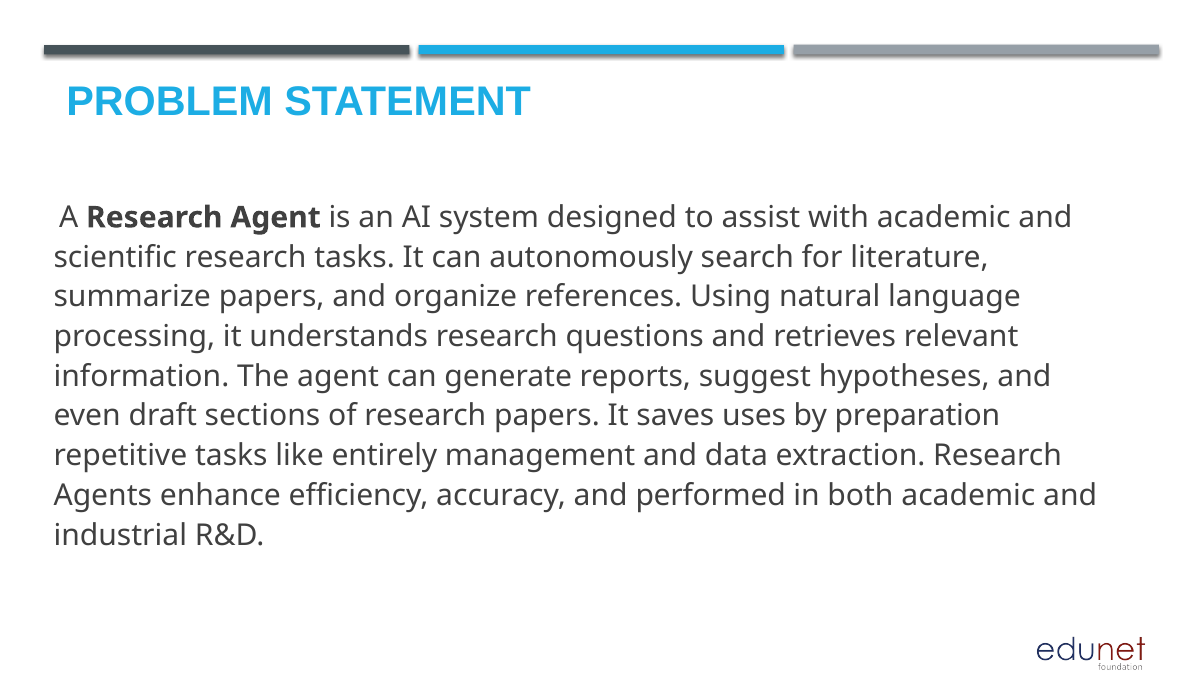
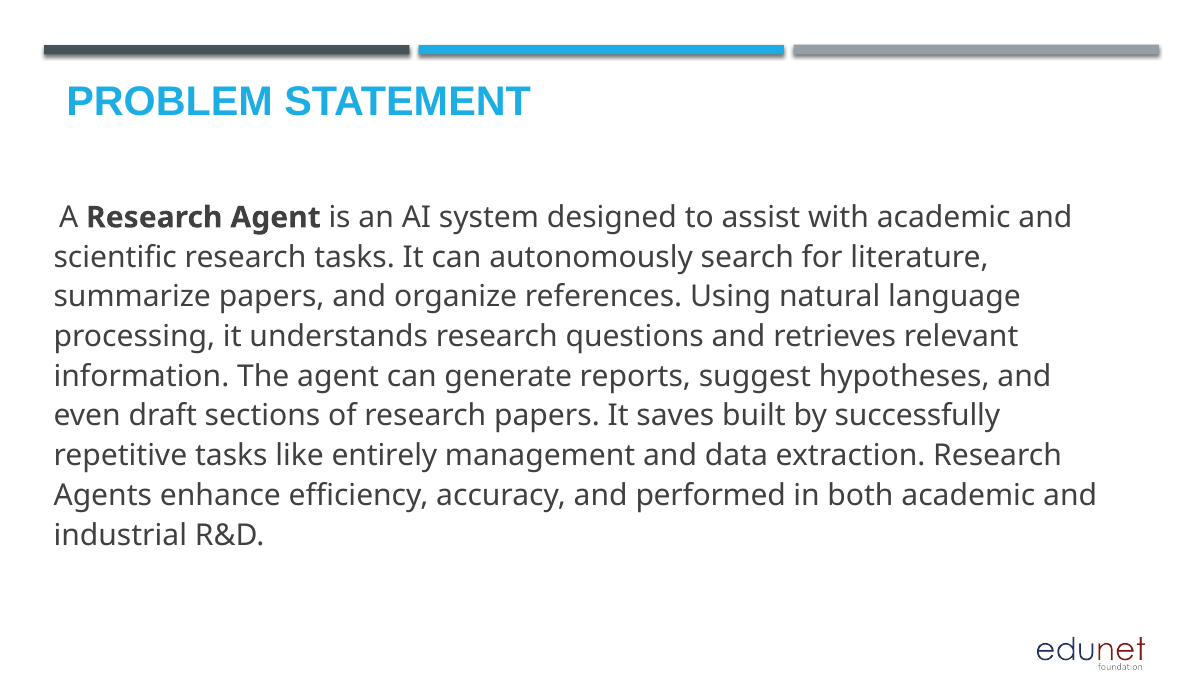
uses: uses -> built
preparation: preparation -> successfully
